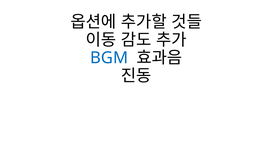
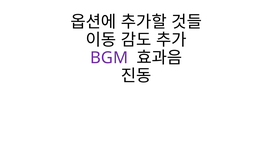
BGM colour: blue -> purple
